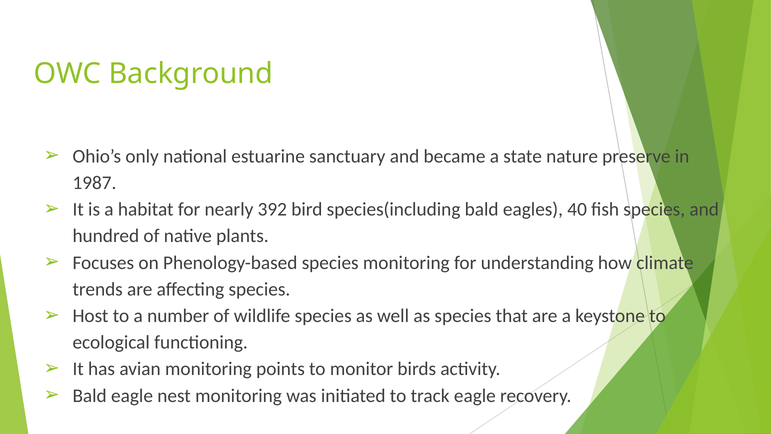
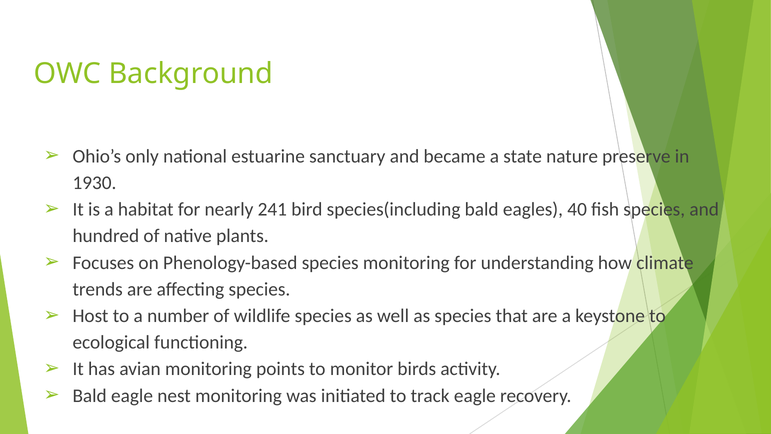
1987: 1987 -> 1930
392: 392 -> 241
